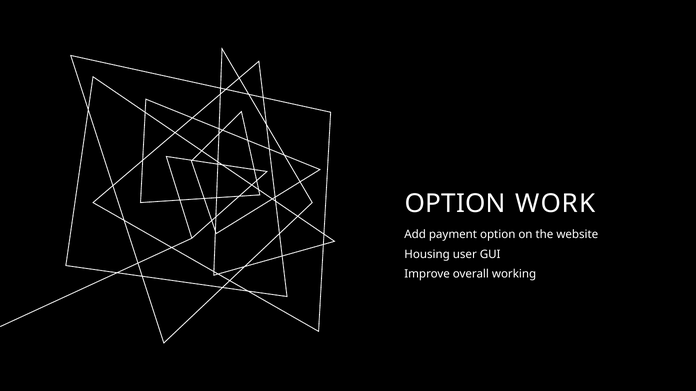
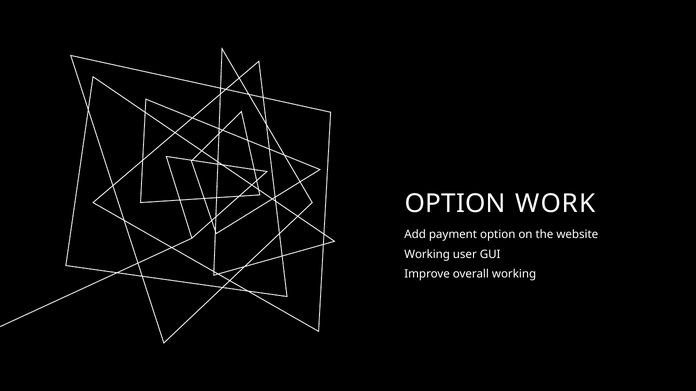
Housing at (427, 255): Housing -> Working
